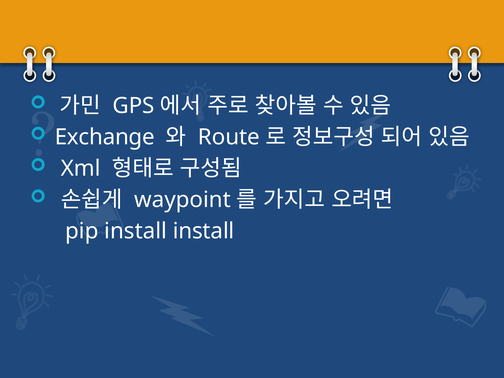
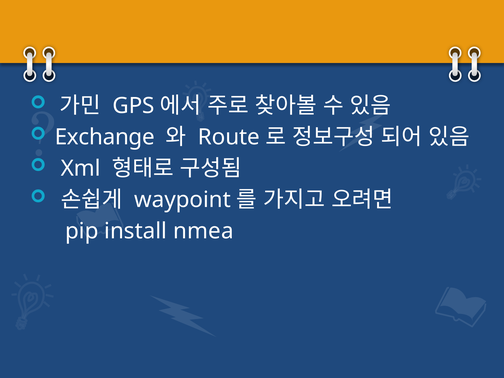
install install: install -> nmea
